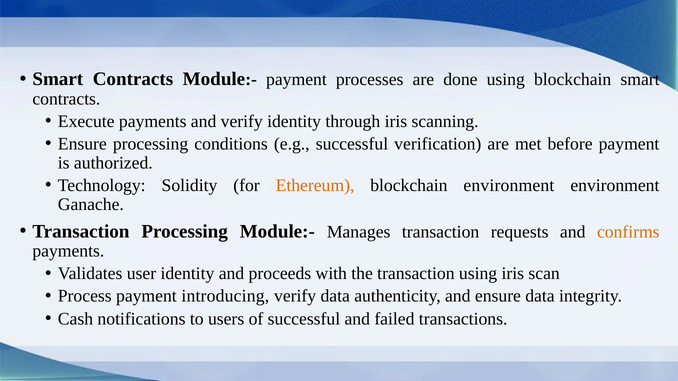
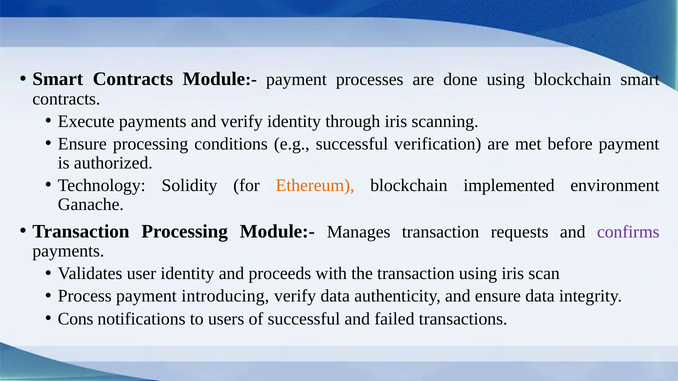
blockchain environment: environment -> implemented
confirms colour: orange -> purple
Cash: Cash -> Cons
